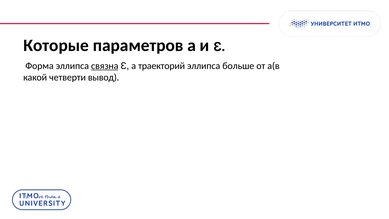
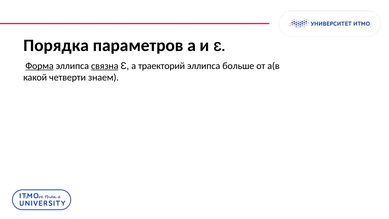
Которые: Которые -> Порядка
Форма underline: none -> present
вывод: вывод -> знаем
